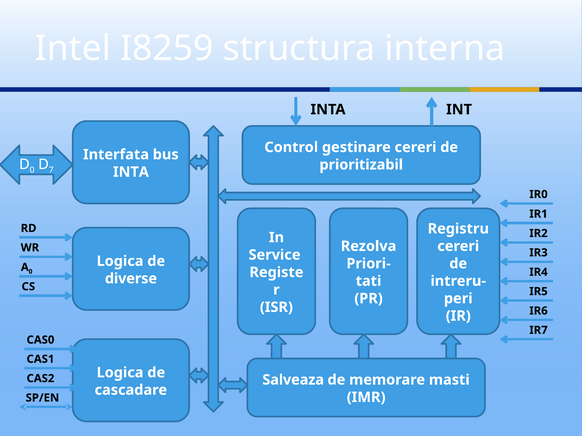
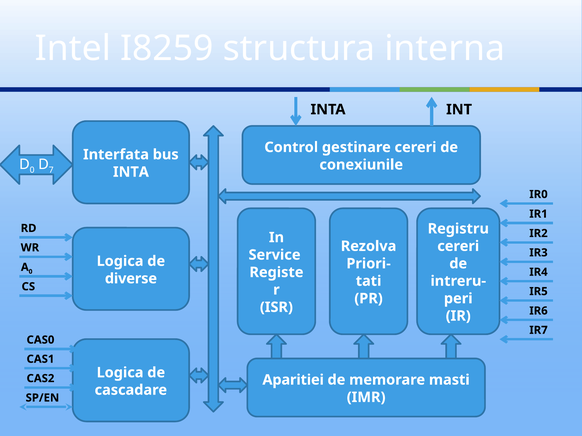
prioritizabil: prioritizabil -> conexiunile
Salveaza: Salveaza -> Aparitiei
